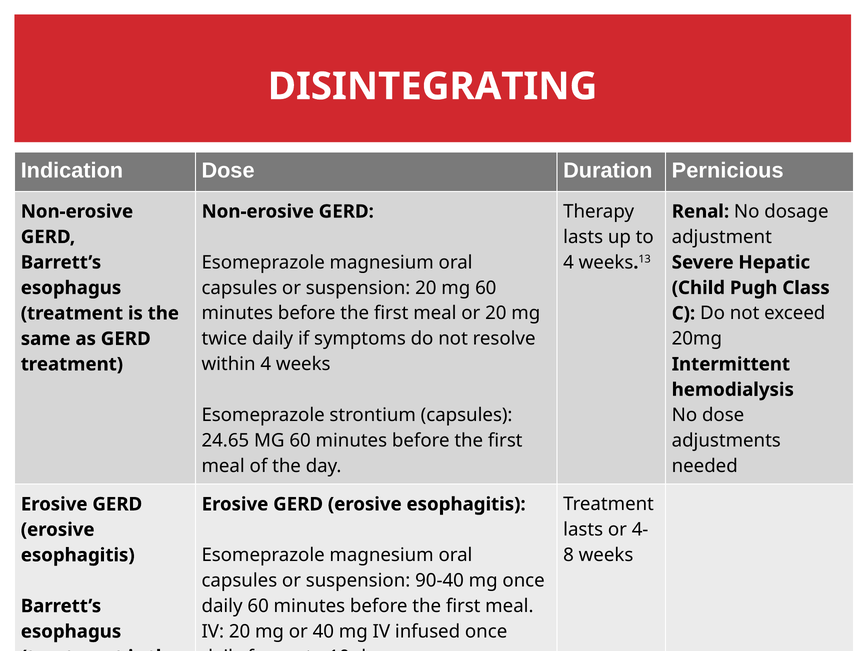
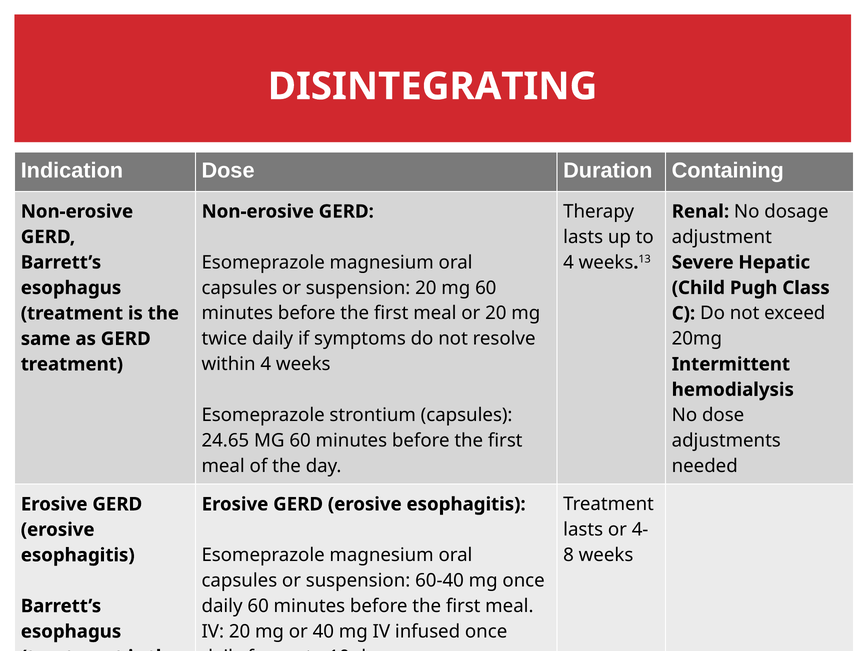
Pernicious: Pernicious -> Containing
90-40: 90-40 -> 60-40
